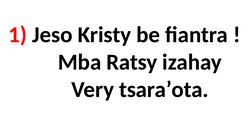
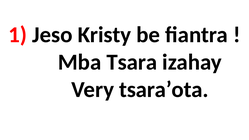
Ratsy: Ratsy -> Tsara
